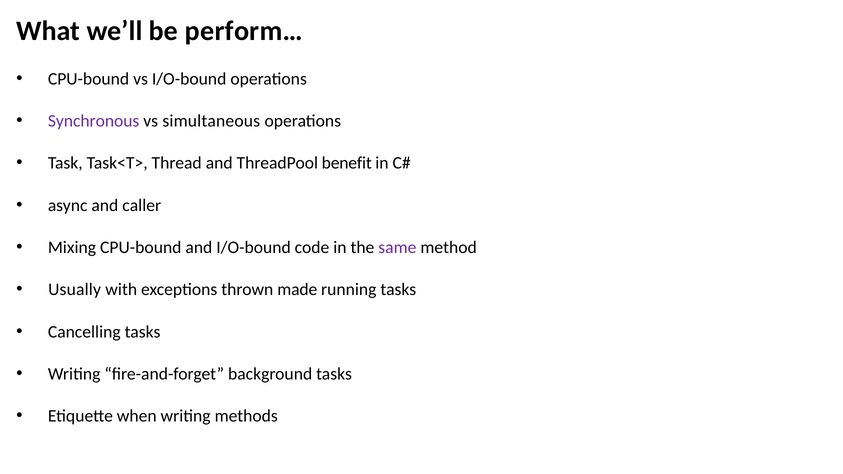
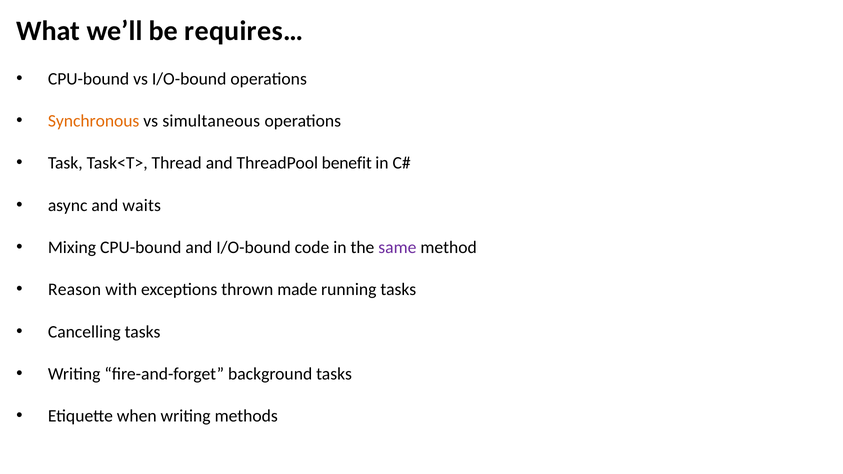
perform…: perform… -> requires…
Synchronous colour: purple -> orange
caller: caller -> waits
Usually: Usually -> Reason
